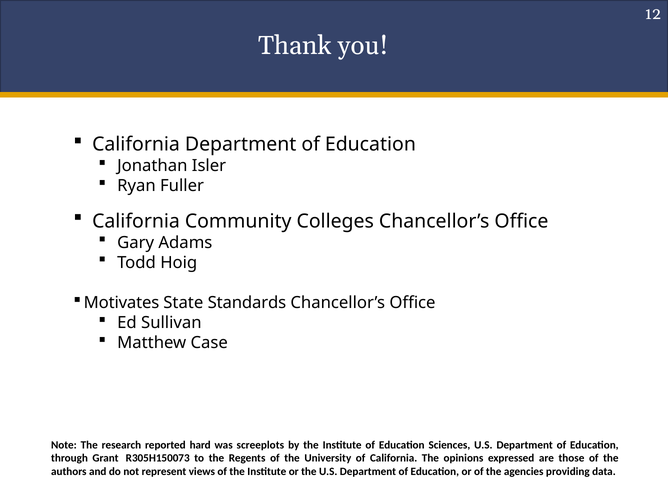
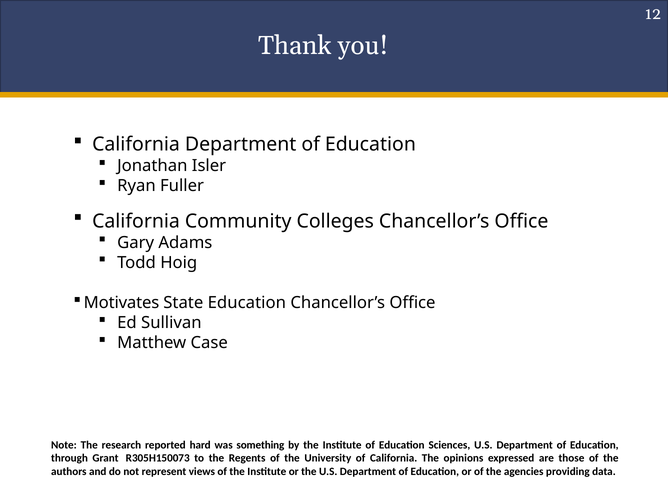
State Standards: Standards -> Education
screeplots: screeplots -> something
